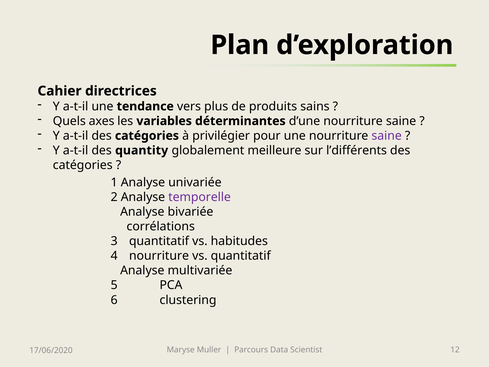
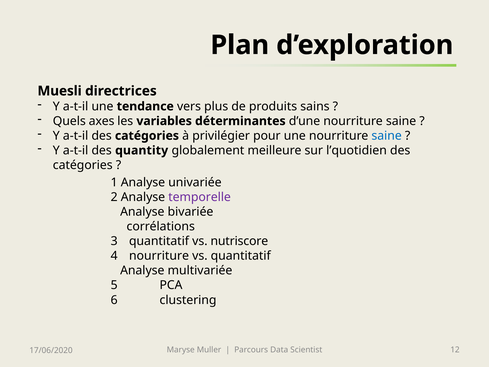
Cahier: Cahier -> Muesli
saine at (387, 136) colour: purple -> blue
l’différents: l’différents -> l’quotidien
habitudes: habitudes -> nutriscore
